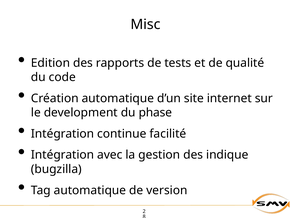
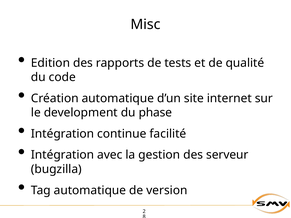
indique: indique -> serveur
